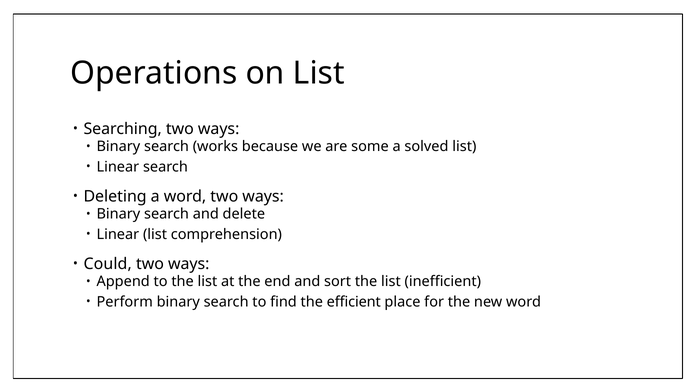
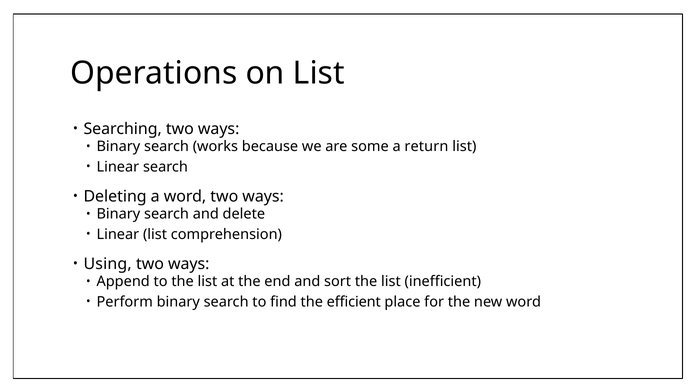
solved: solved -> return
Could: Could -> Using
